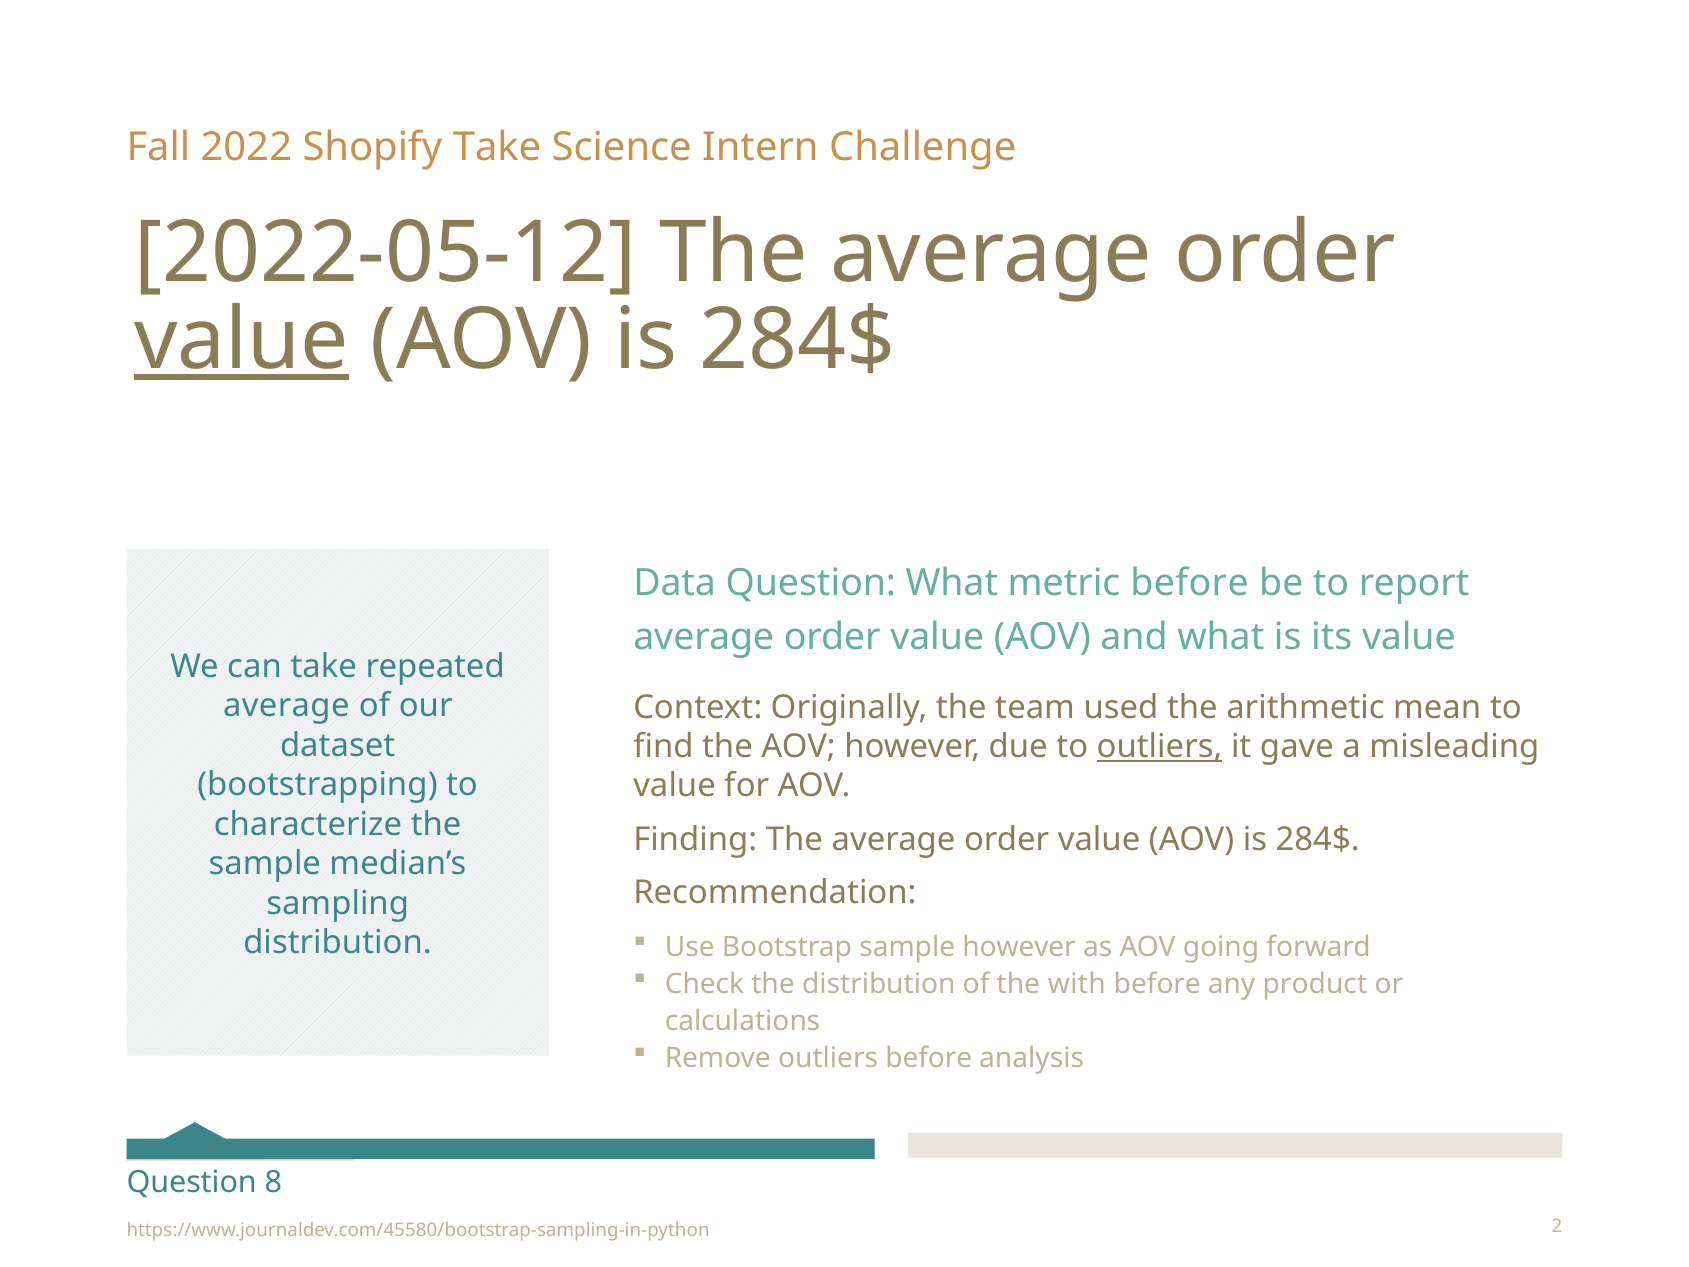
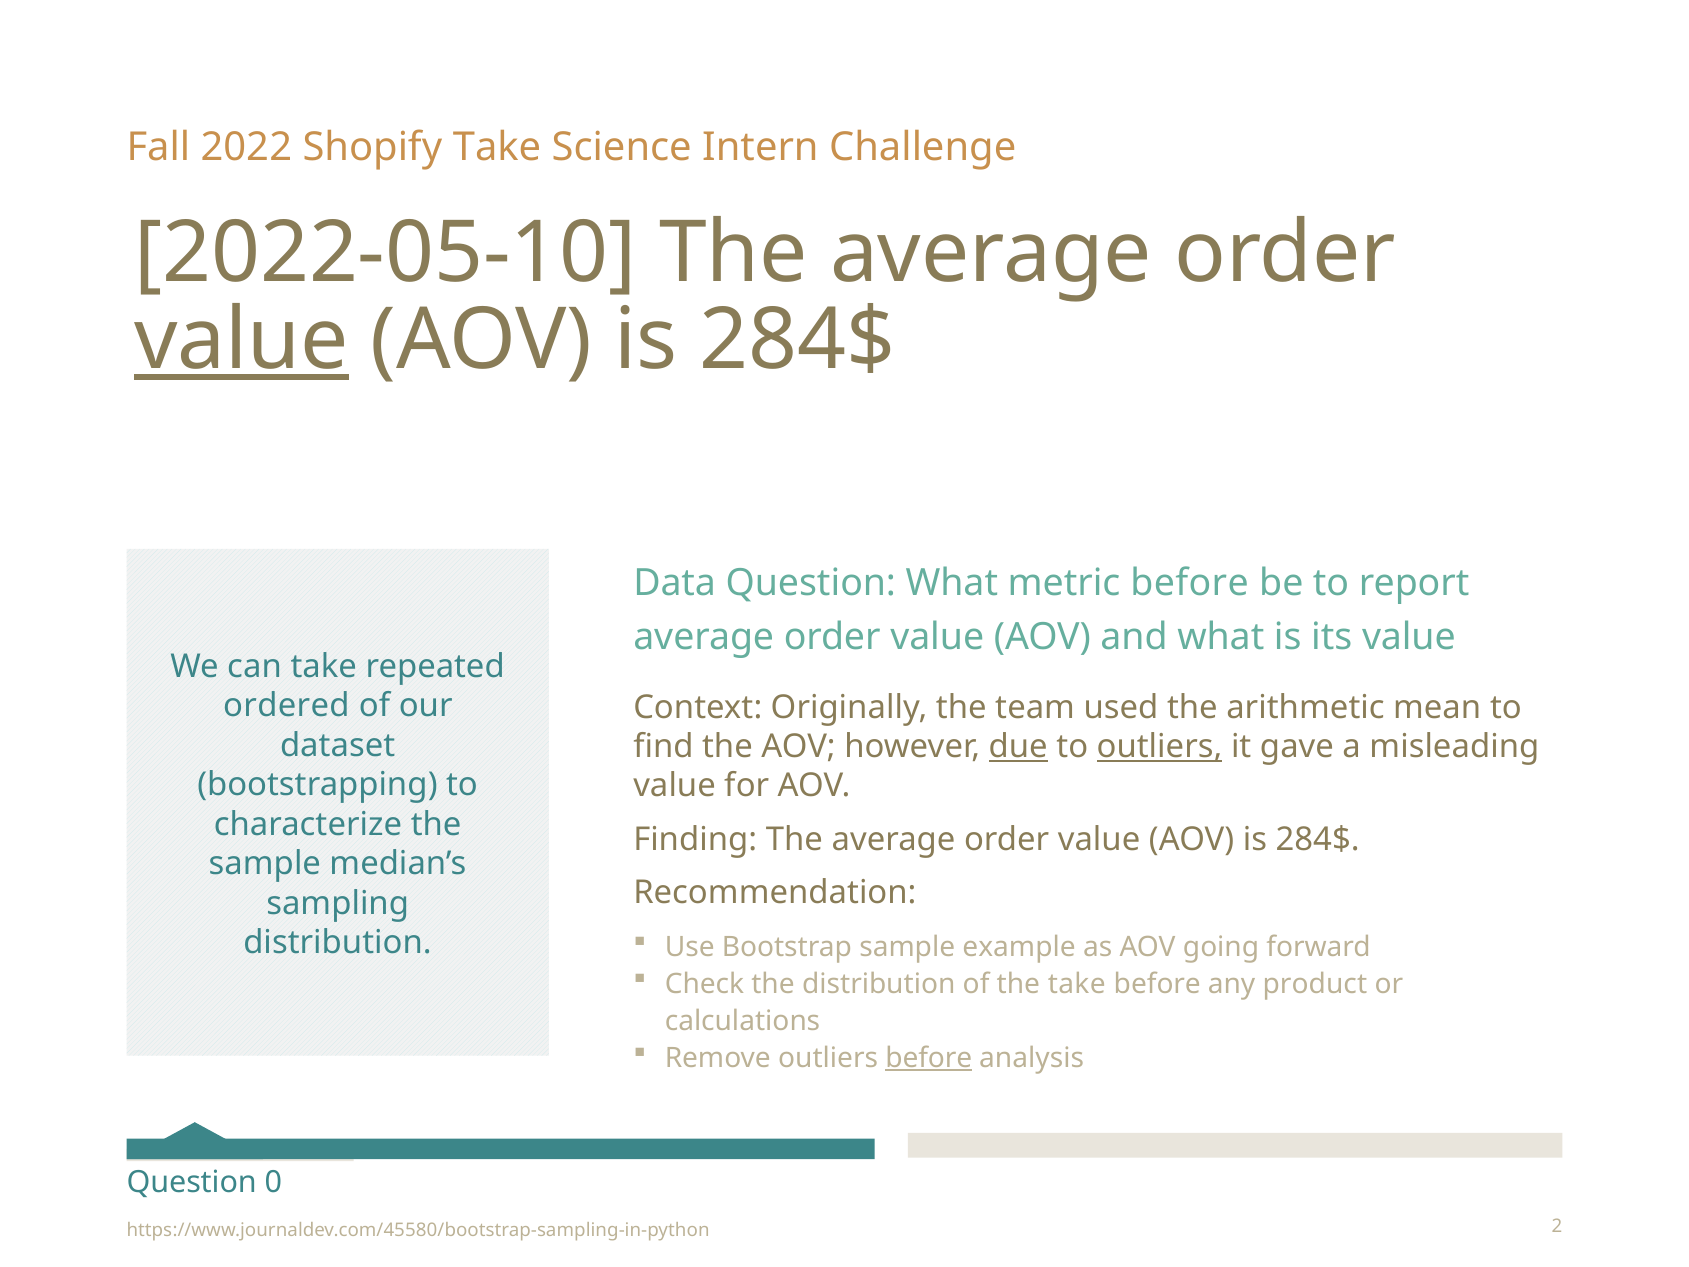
2022-05-12: 2022-05-12 -> 2022-05-10
average at (286, 706): average -> ordered
due underline: none -> present
sample however: however -> example
the with: with -> take
before at (929, 1058) underline: none -> present
8: 8 -> 0
